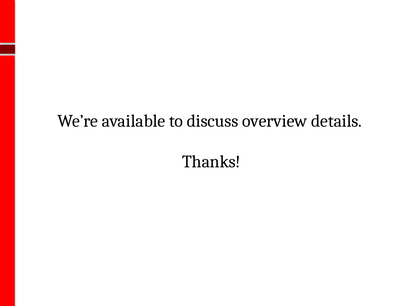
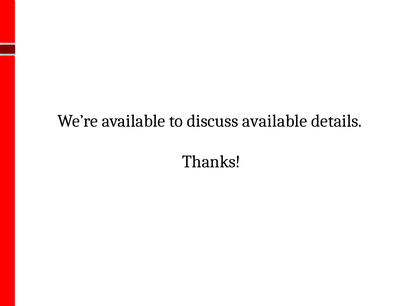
discuss overview: overview -> available
